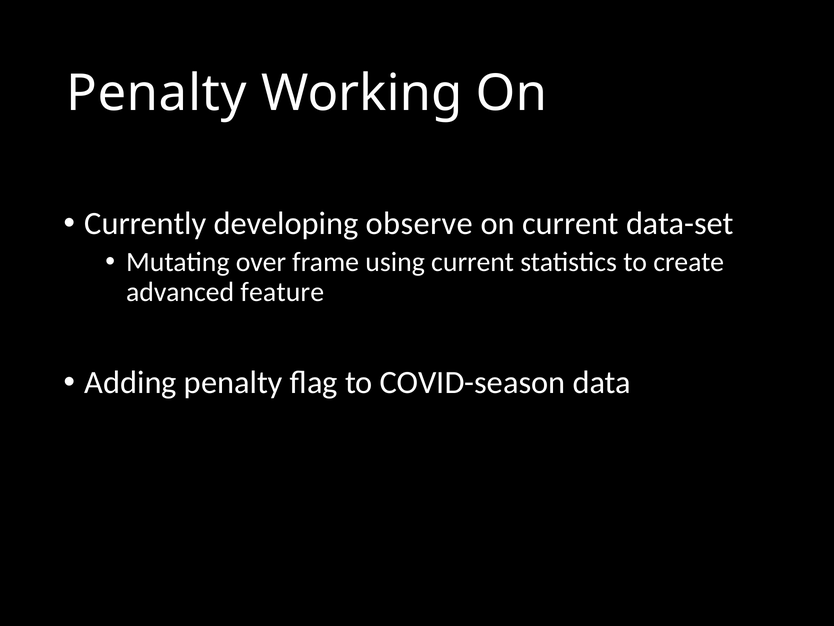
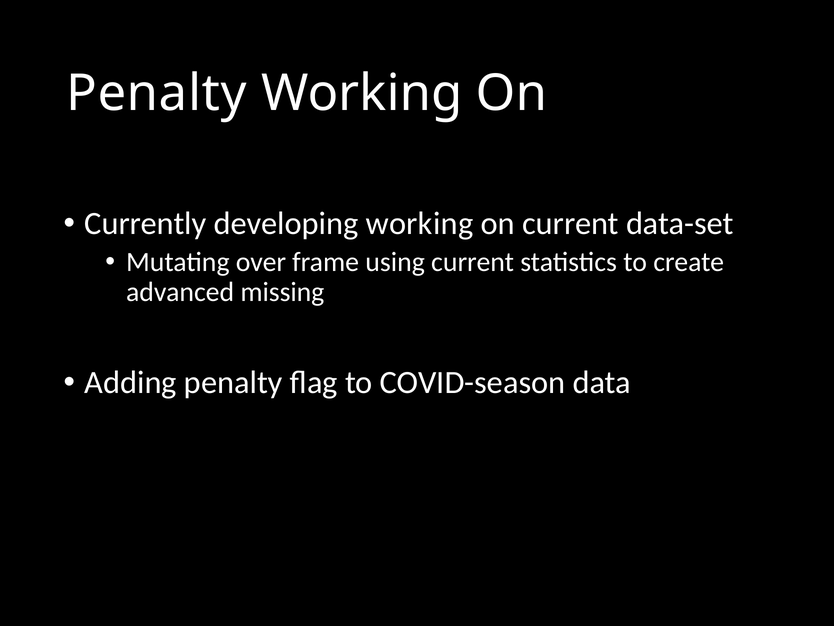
developing observe: observe -> working
feature: feature -> missing
